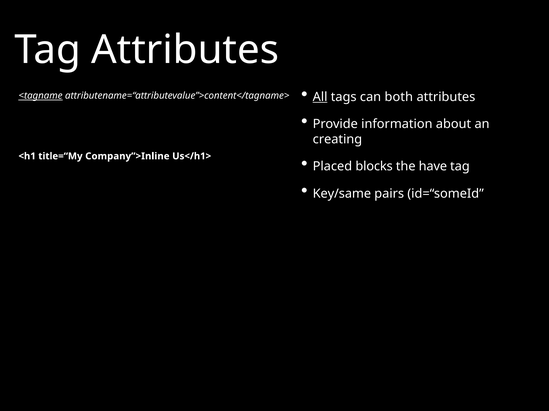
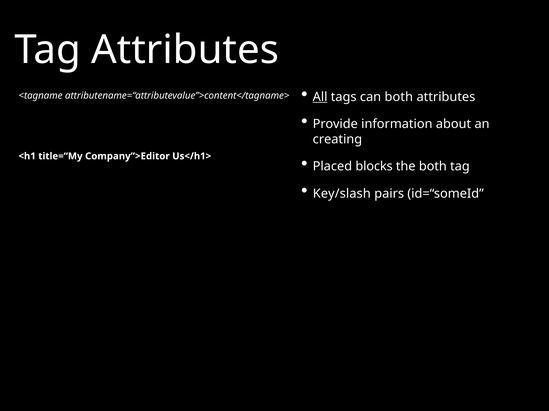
<tagname underline: present -> none
Company”>Inline: Company”>Inline -> Company”>Editor
the have: have -> both
Key/same: Key/same -> Key/slash
